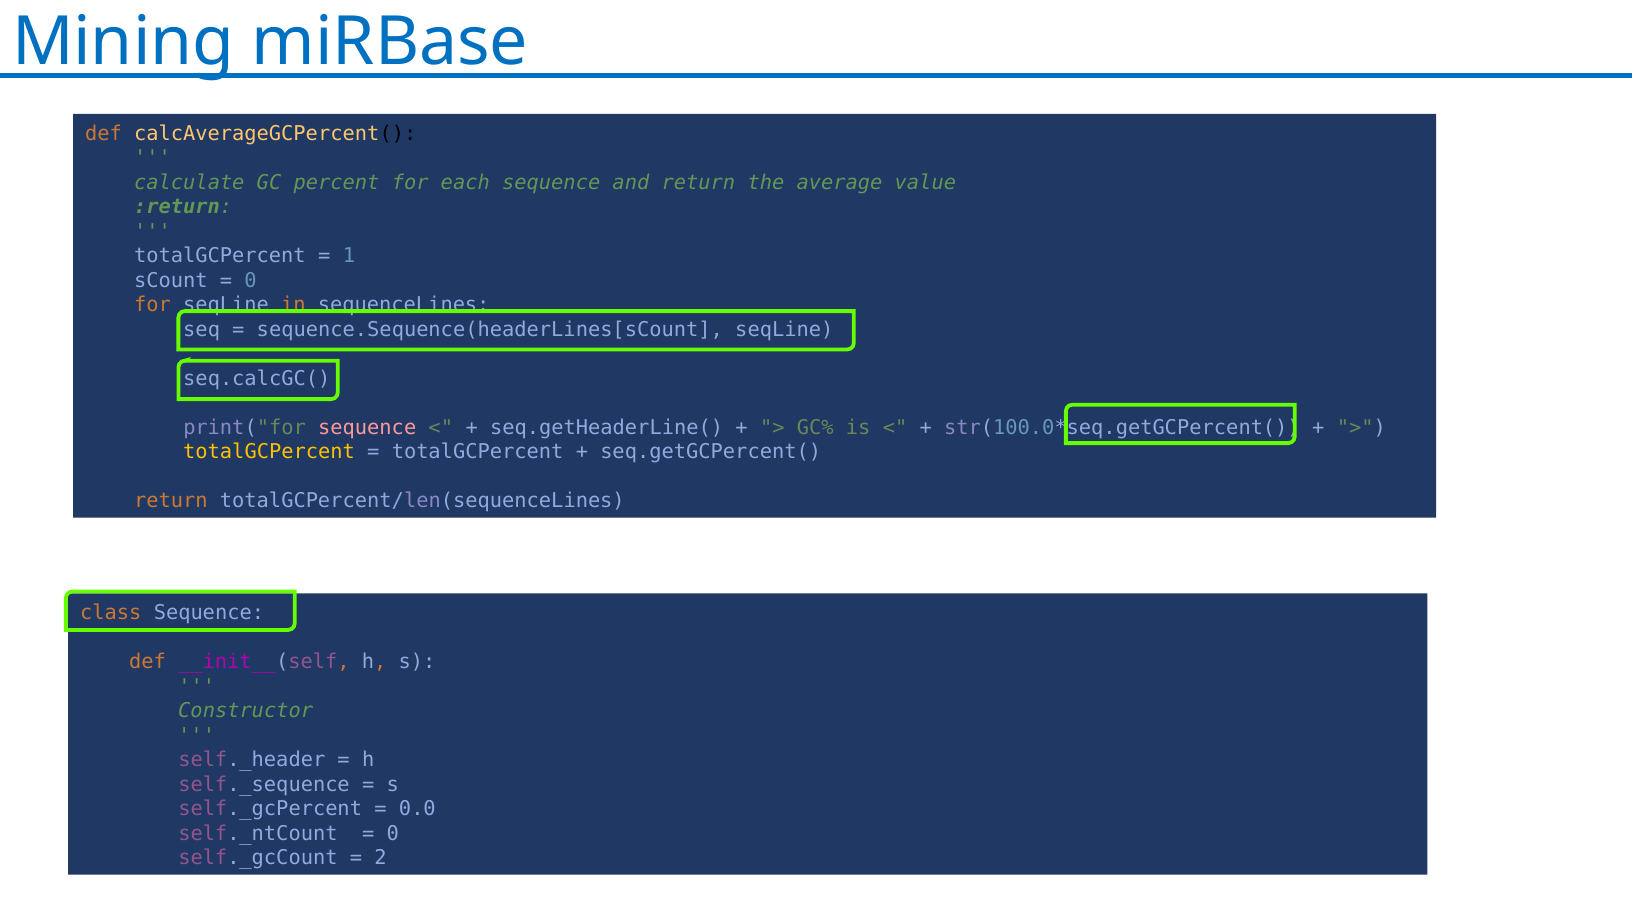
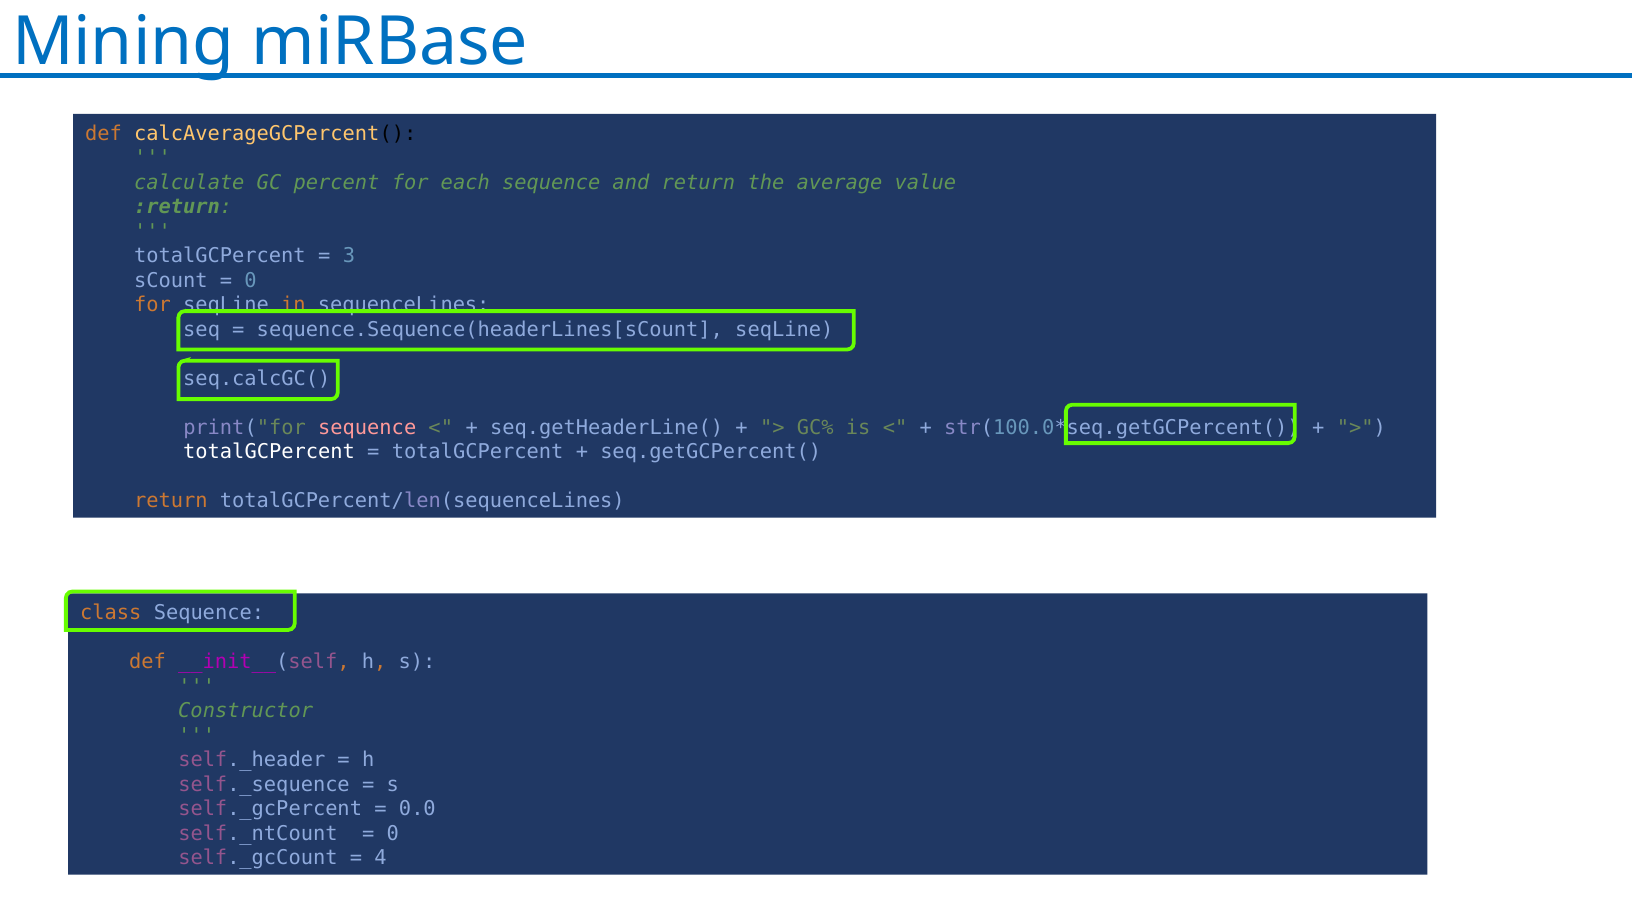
1: 1 -> 3
totalGCPercent at (269, 452) colour: yellow -> white
2: 2 -> 4
